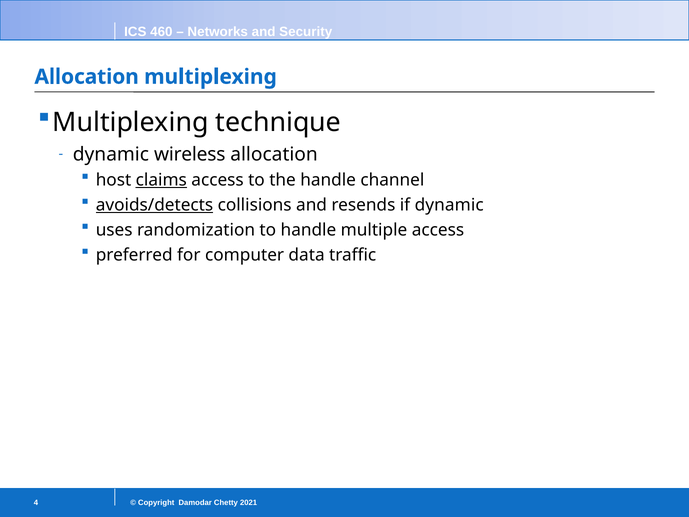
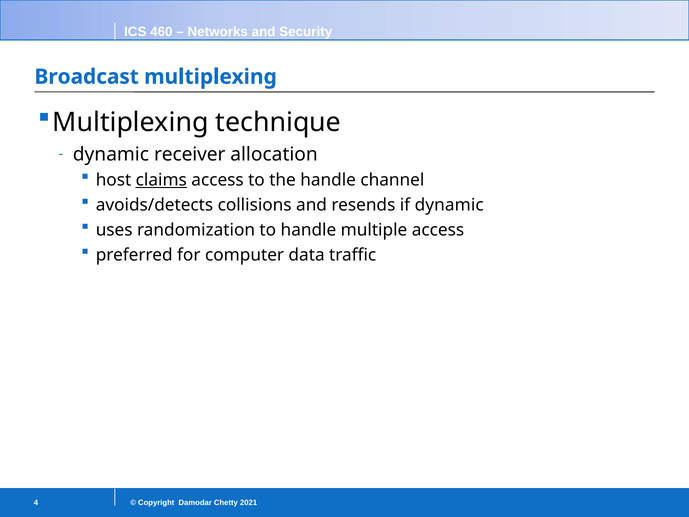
Allocation at (87, 77): Allocation -> Broadcast
wireless: wireless -> receiver
avoids/detects underline: present -> none
